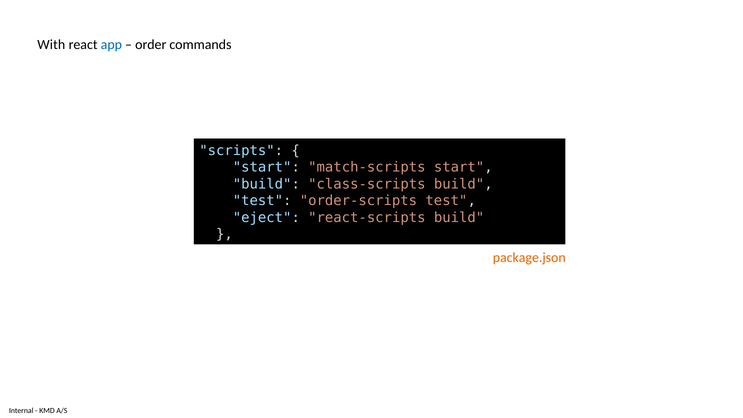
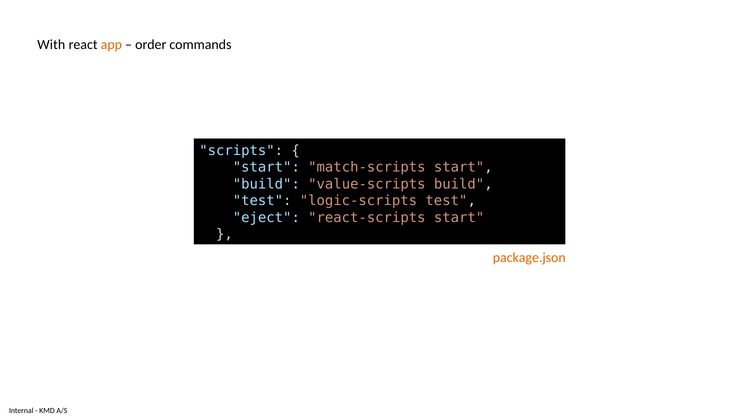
app colour: blue -> orange
class-scripts: class-scripts -> value-scripts
order-scripts: order-scripts -> logic-scripts
react-scripts build: build -> start
